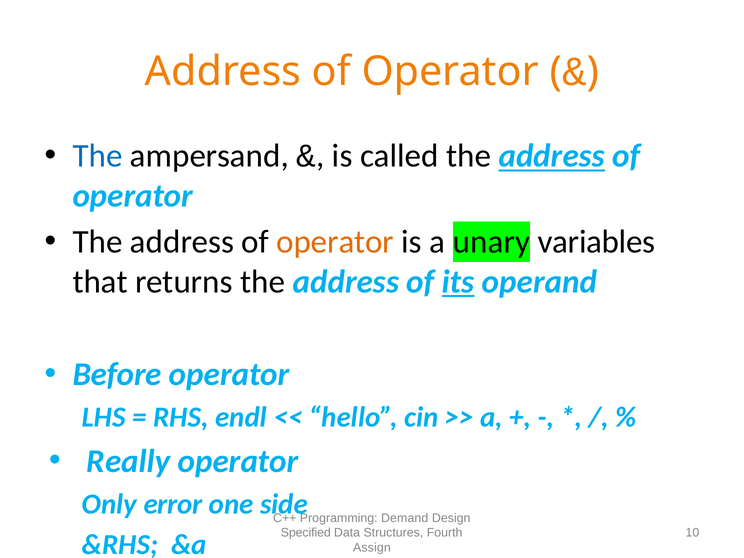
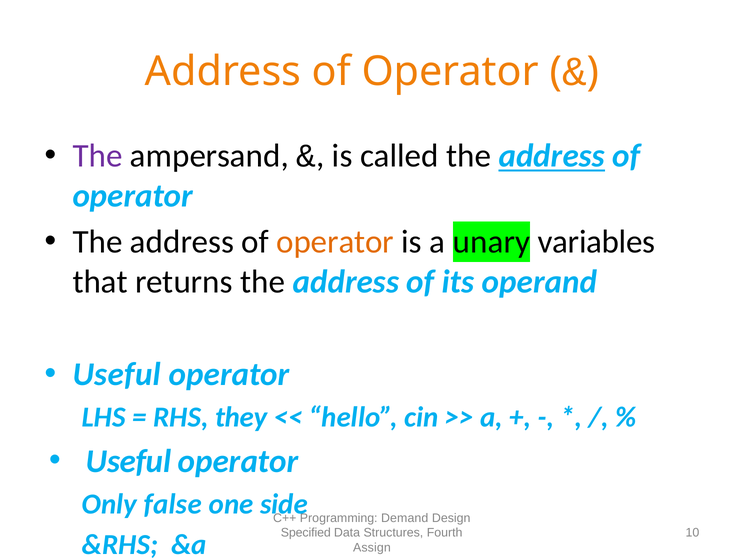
The at (98, 156) colour: blue -> purple
its underline: present -> none
Before at (117, 374): Before -> Useful
endl: endl -> they
Really at (128, 461): Really -> Useful
error: error -> false
